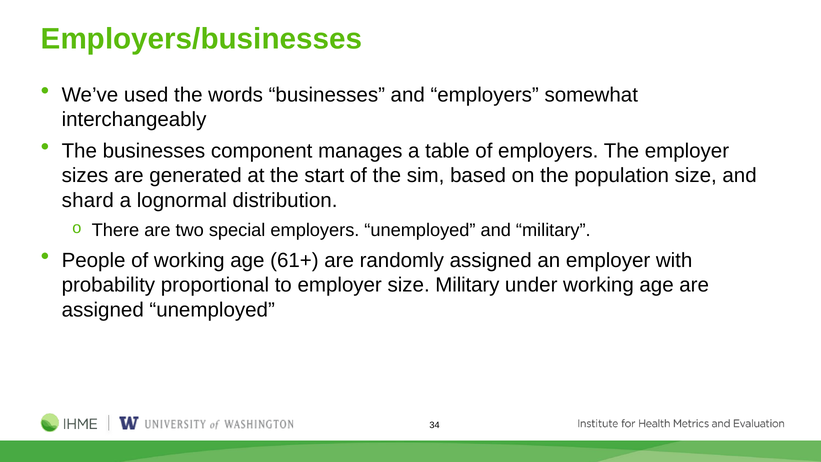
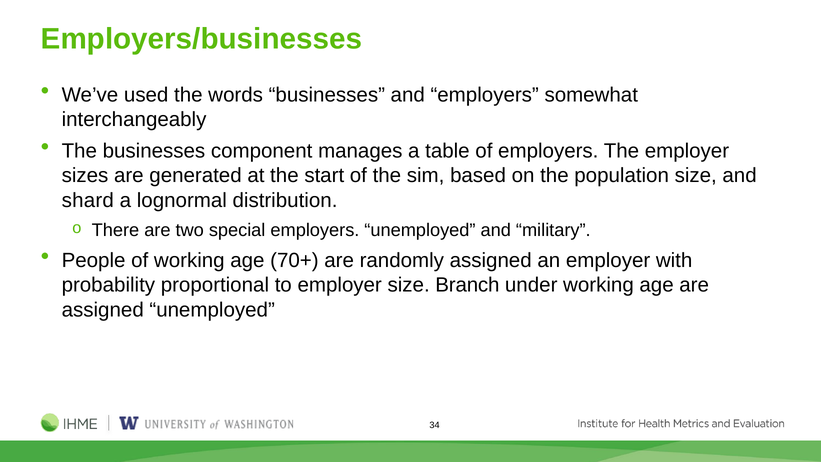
61+: 61+ -> 70+
size Military: Military -> Branch
